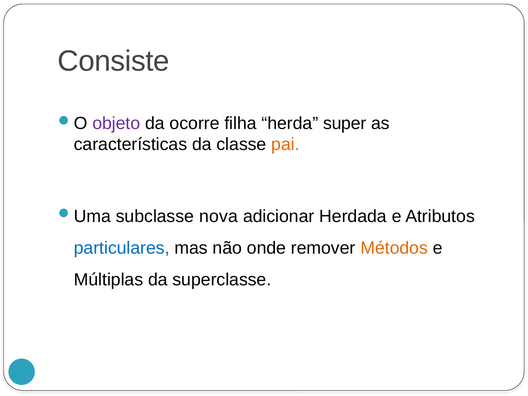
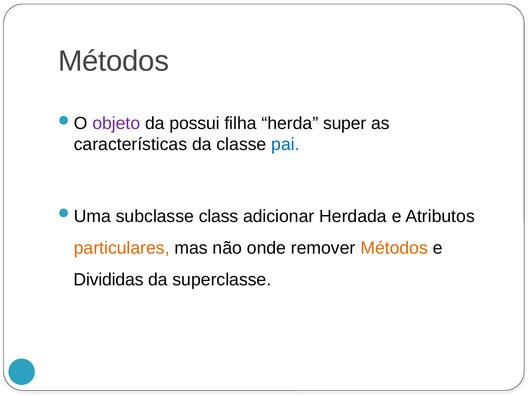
Consiste at (114, 61): Consiste -> Métodos
ocorre: ocorre -> possui
pai colour: orange -> blue
nova: nova -> class
particulares colour: blue -> orange
Múltiplas: Múltiplas -> Divididas
